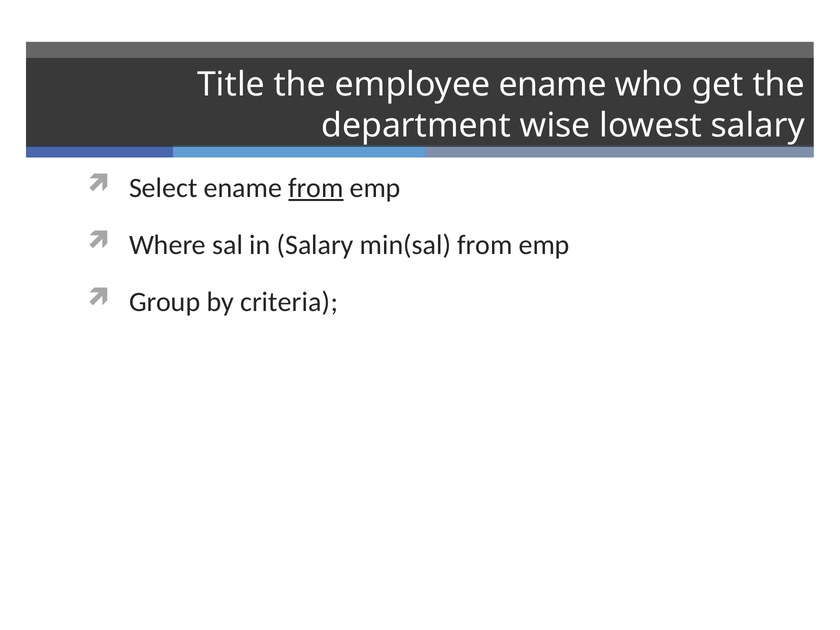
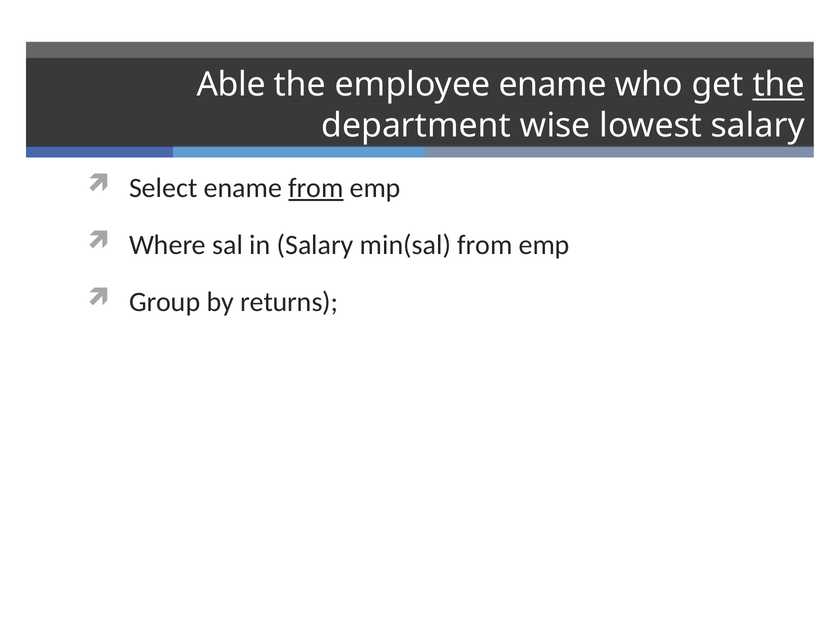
Title: Title -> Able
the at (779, 85) underline: none -> present
criteria: criteria -> returns
